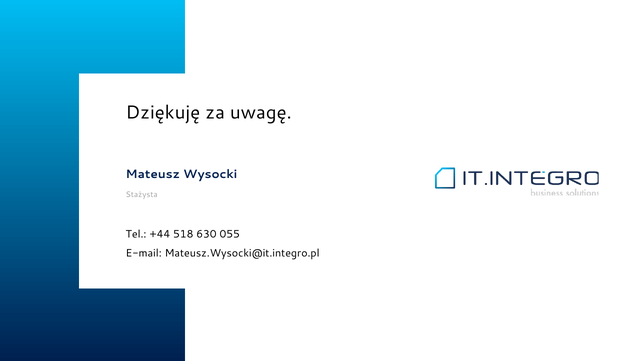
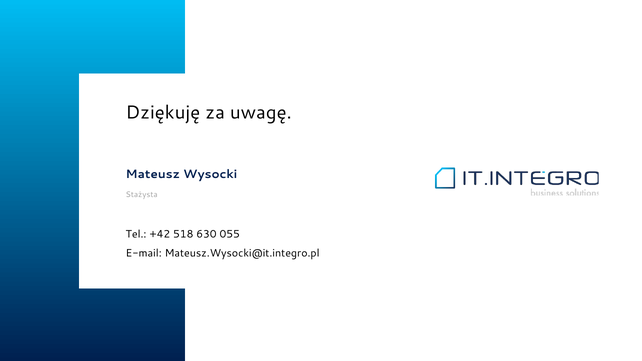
+44: +44 -> +42
